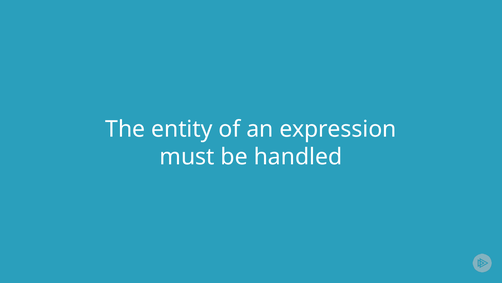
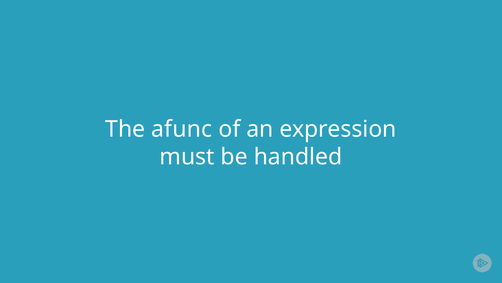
entity: entity -> afunc
